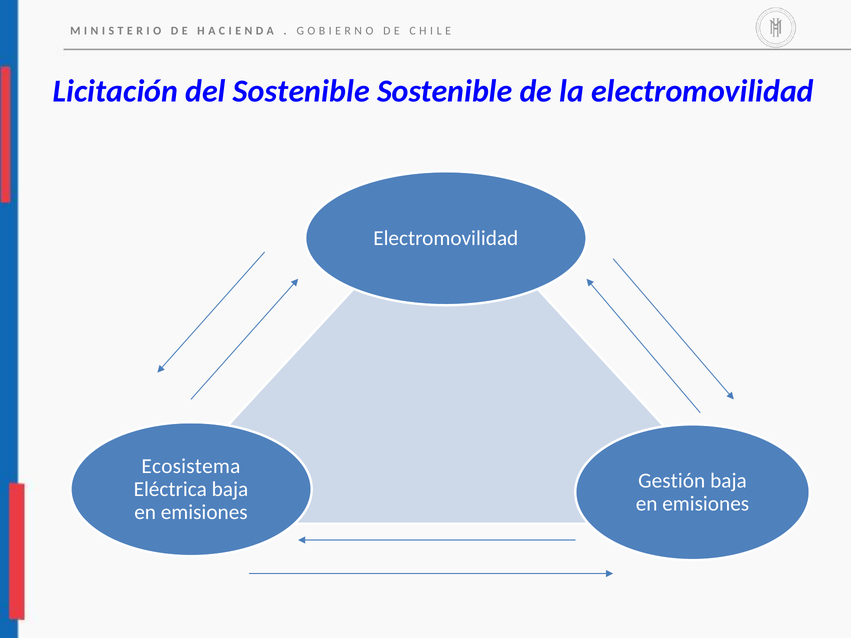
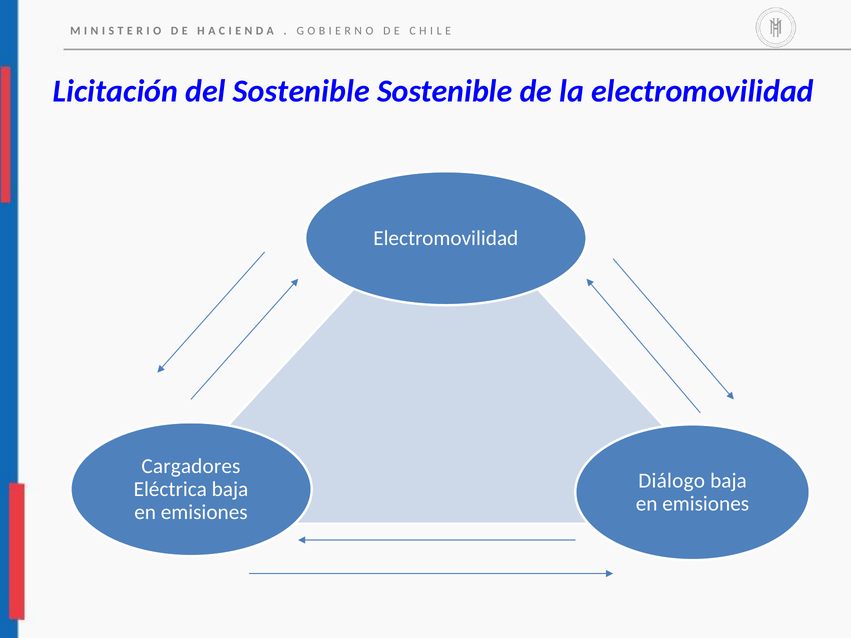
Ecosistema: Ecosistema -> Cargadores
Gestión: Gestión -> Diálogo
